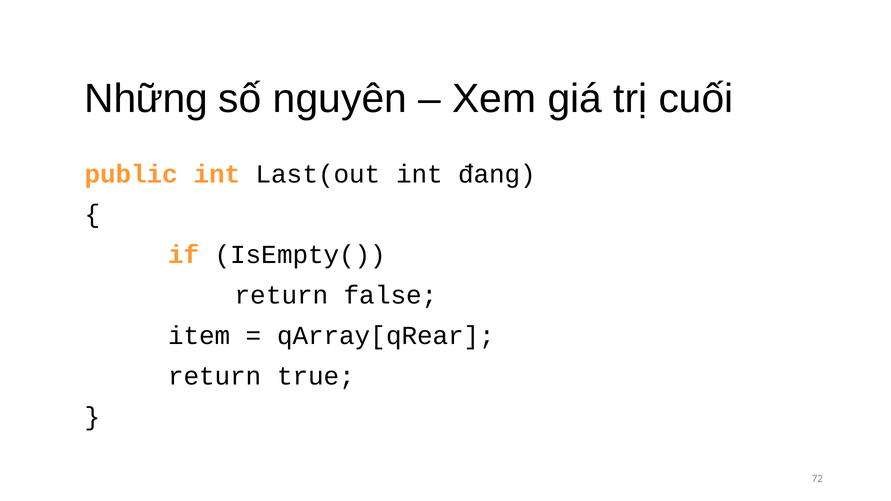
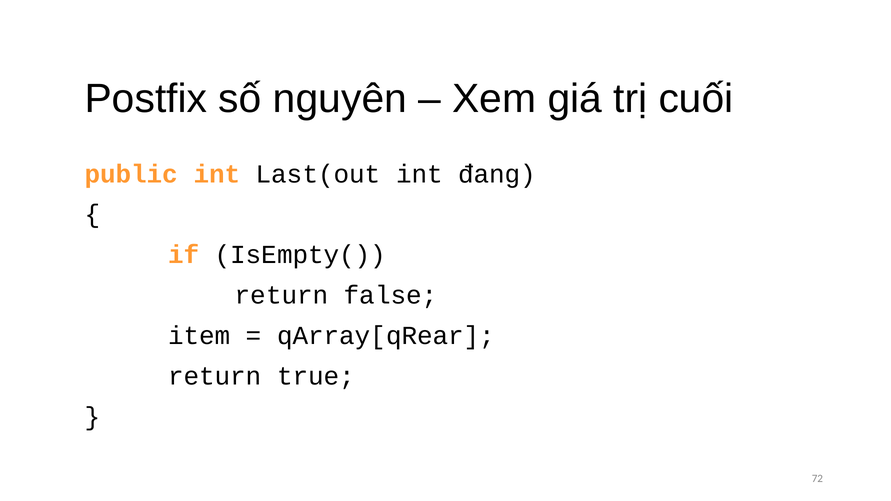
Những: Những -> Postfix
